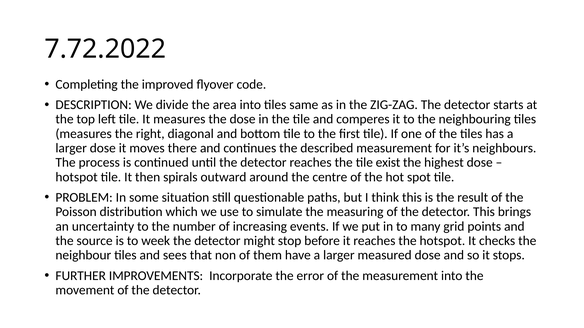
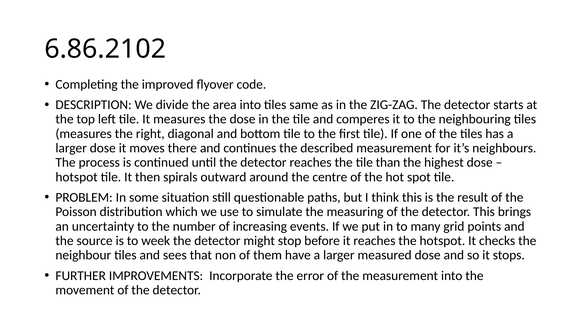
7.72.2022: 7.72.2022 -> 6.86.2102
exist: exist -> than
